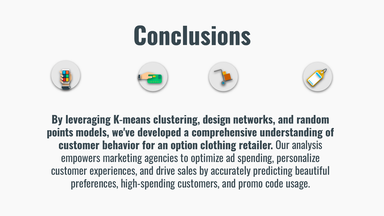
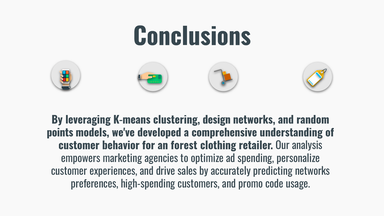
option: option -> forest
predicting beautiful: beautiful -> networks
